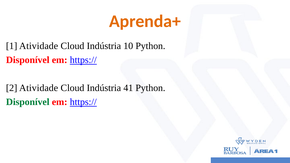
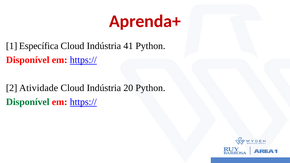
Aprenda+ colour: orange -> red
1 Atividade: Atividade -> Específica
10: 10 -> 41
41: 41 -> 20
